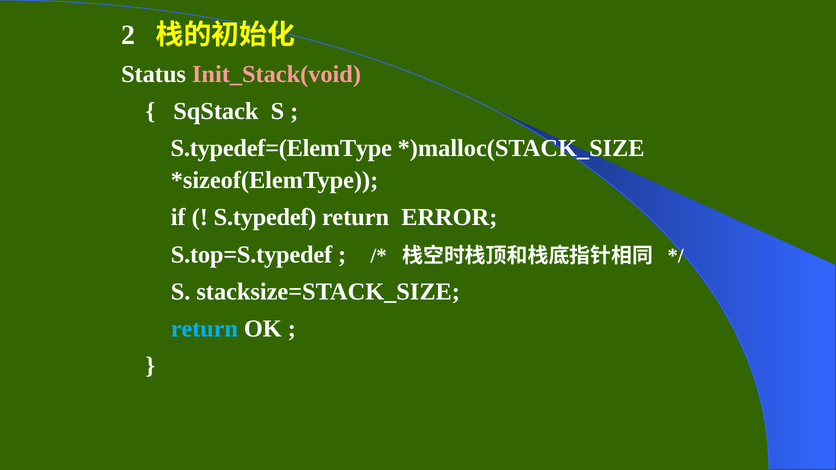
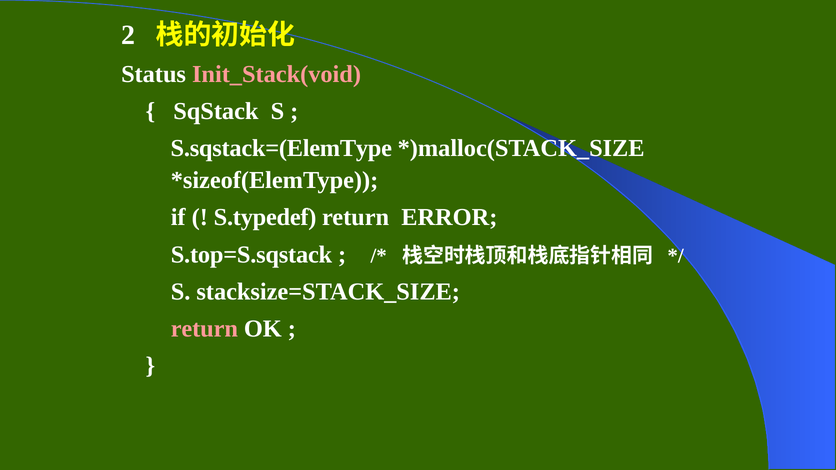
S.typedef=(ElemType: S.typedef=(ElemType -> S.sqstack=(ElemType
S.top=S.typedef: S.top=S.typedef -> S.top=S.sqstack
return at (204, 329) colour: light blue -> pink
